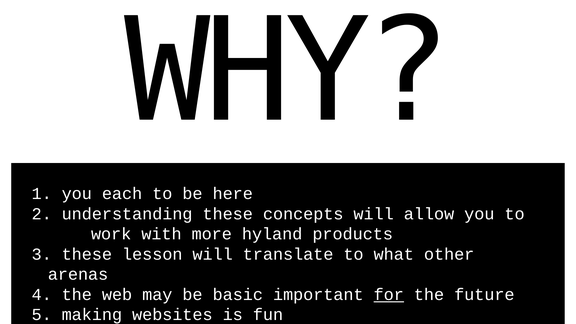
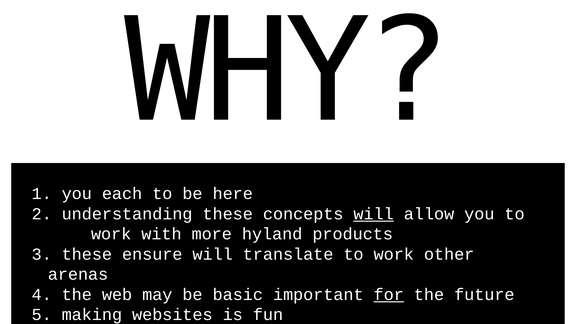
will at (374, 214) underline: none -> present
lesson: lesson -> ensure
translate to what: what -> work
